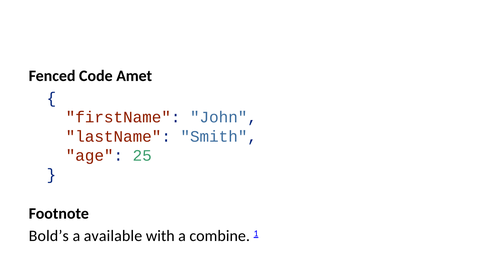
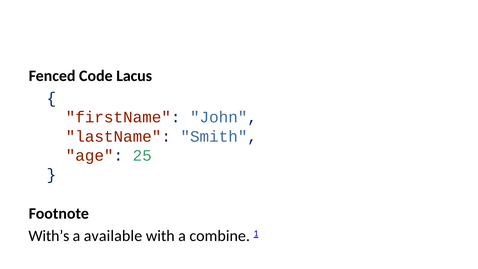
Code Amet: Amet -> Lacus
Bold’s: Bold’s -> With’s
